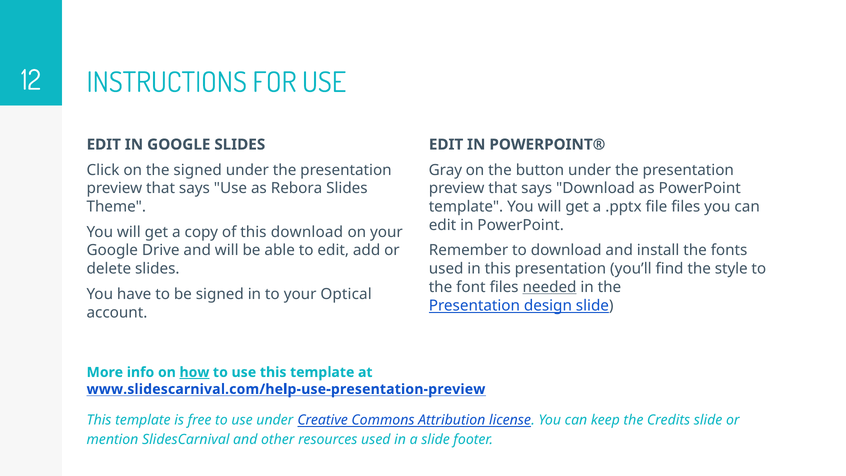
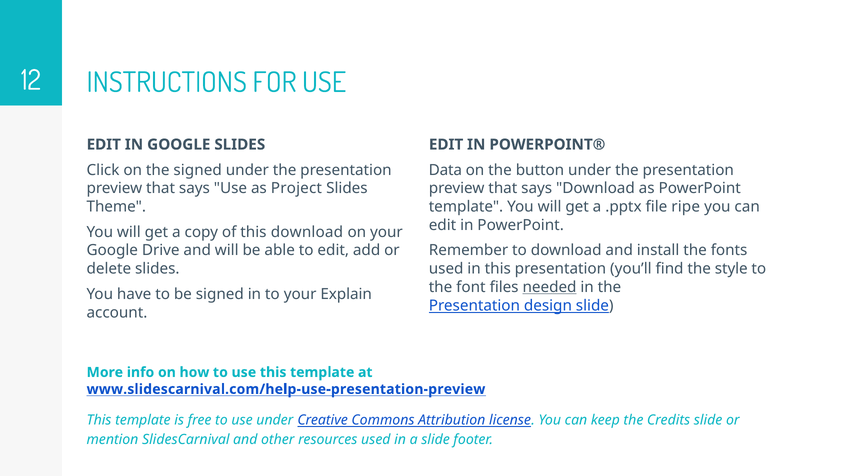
Gray: Gray -> Data
Rebora: Rebora -> Project
file files: files -> ripe
Optical: Optical -> Explain
how underline: present -> none
